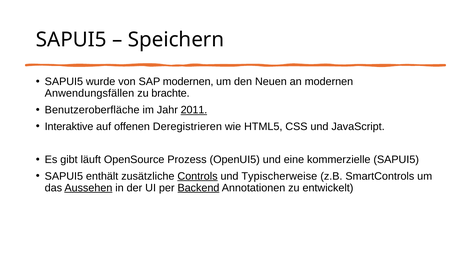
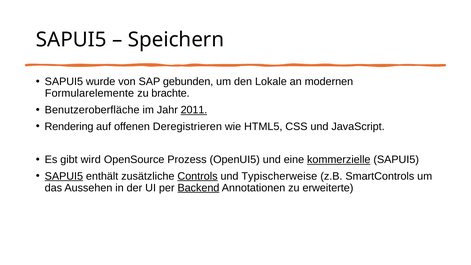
SAP modernen: modernen -> gebunden
Neuen: Neuen -> Lokale
Anwendungsfällen: Anwendungsfällen -> Formularelemente
Interaktive: Interaktive -> Rendering
läuft: läuft -> wird
kommerzielle underline: none -> present
SAPUI5 at (64, 176) underline: none -> present
Aussehen underline: present -> none
entwickelt: entwickelt -> erweiterte
